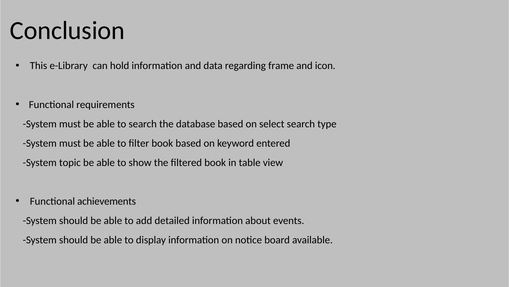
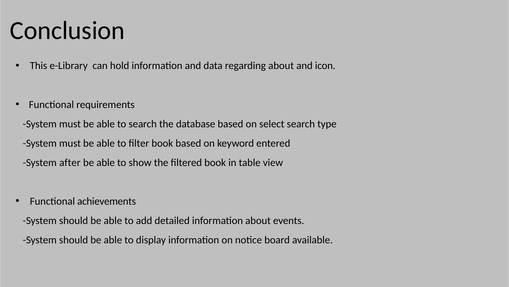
regarding frame: frame -> about
topic: topic -> after
